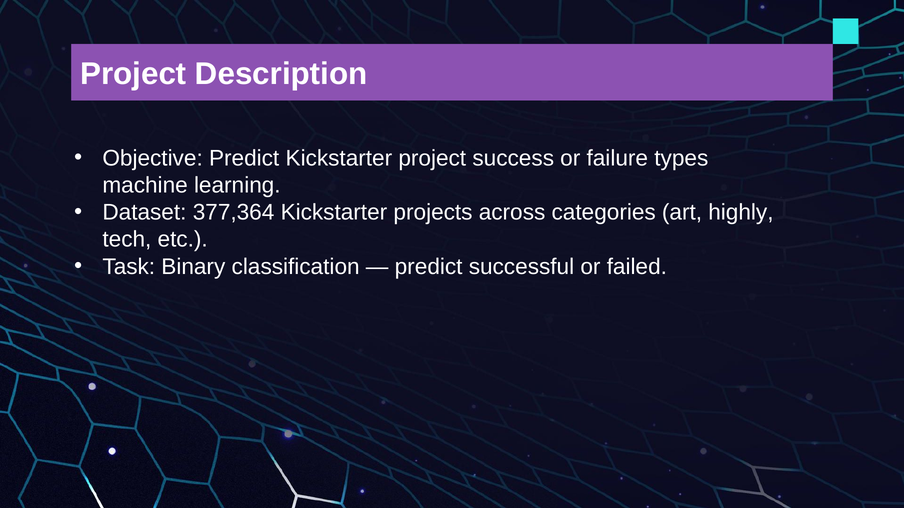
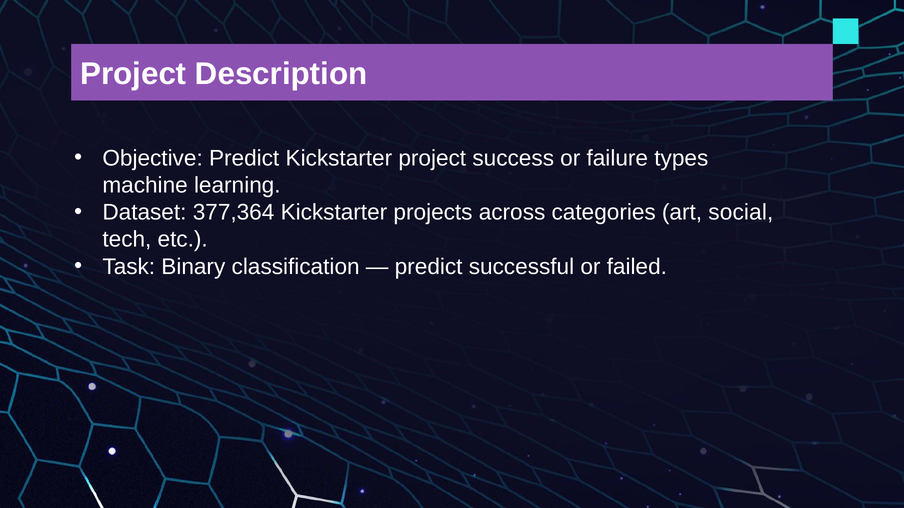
highly: highly -> social
